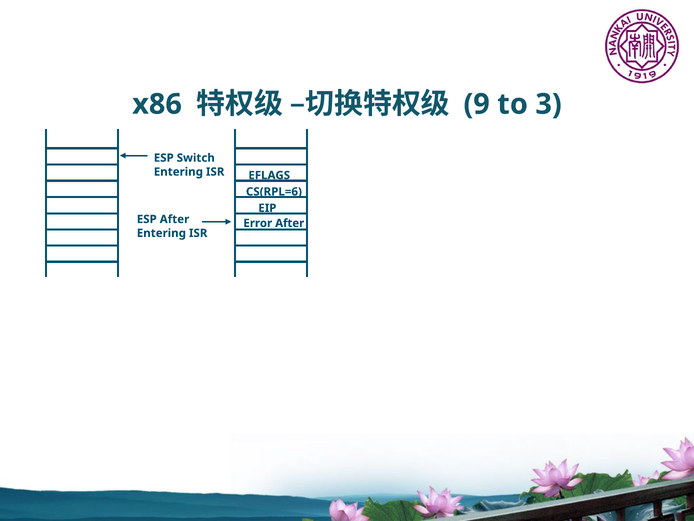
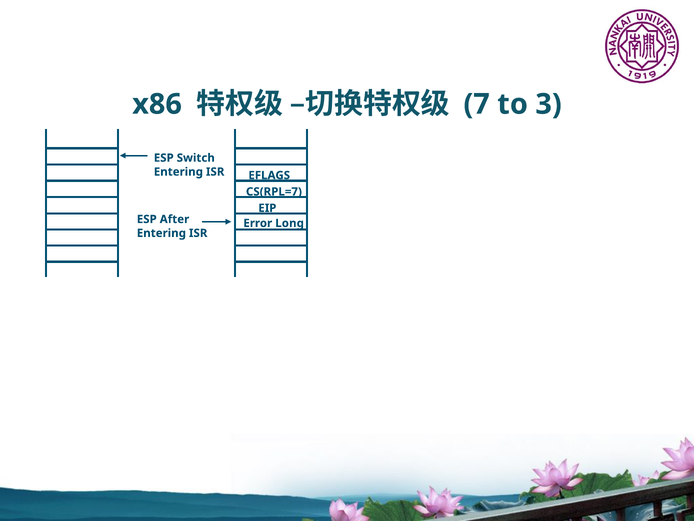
9: 9 -> 7
CS(RPL=6: CS(RPL=6 -> CS(RPL=7
Error After: After -> Long
